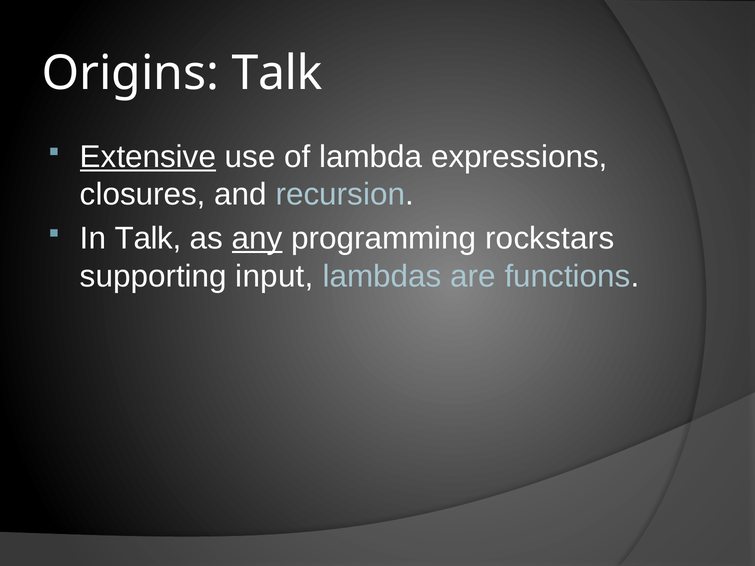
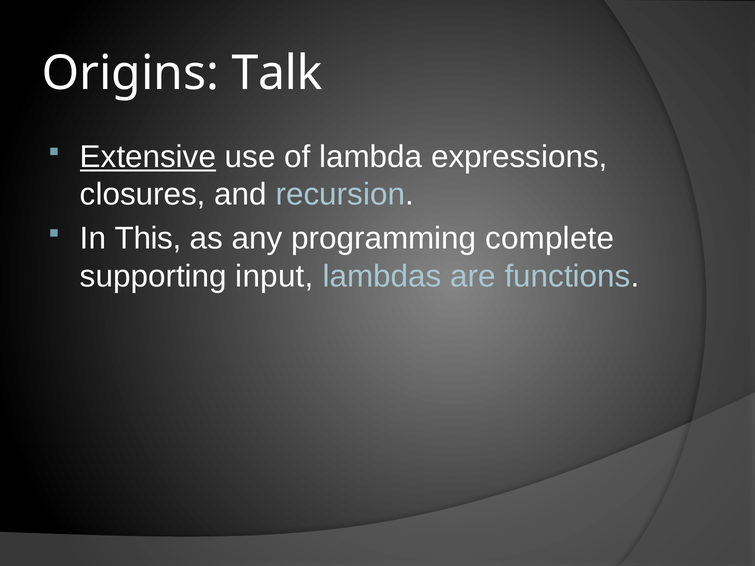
In Talk: Talk -> This
any underline: present -> none
rockstars: rockstars -> complete
